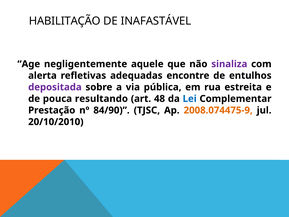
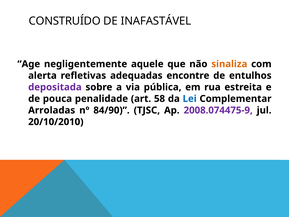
HABILITAÇÃO: HABILITAÇÃO -> CONSTRUÍDO
sinaliza colour: purple -> orange
resultando: resultando -> penalidade
48: 48 -> 58
Prestação: Prestação -> Arroladas
2008.074475-9 colour: orange -> purple
